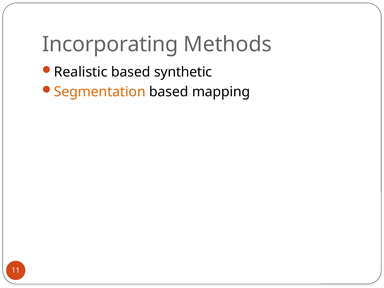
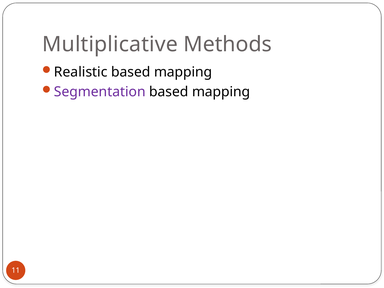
Incorporating: Incorporating -> Multiplicative
synthetic at (183, 72): synthetic -> mapping
Segmentation colour: orange -> purple
